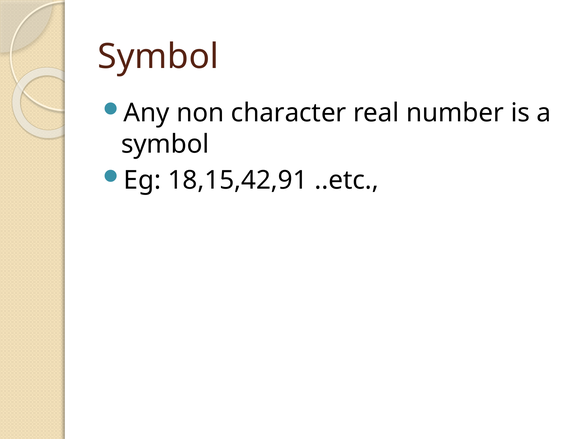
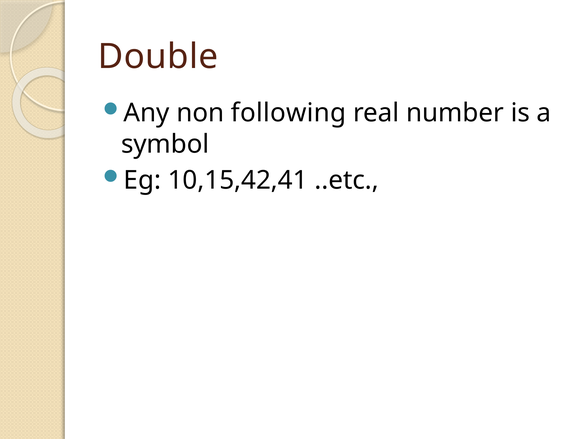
Symbol at (158, 57): Symbol -> Double
character: character -> following
18,15,42,91: 18,15,42,91 -> 10,15,42,41
